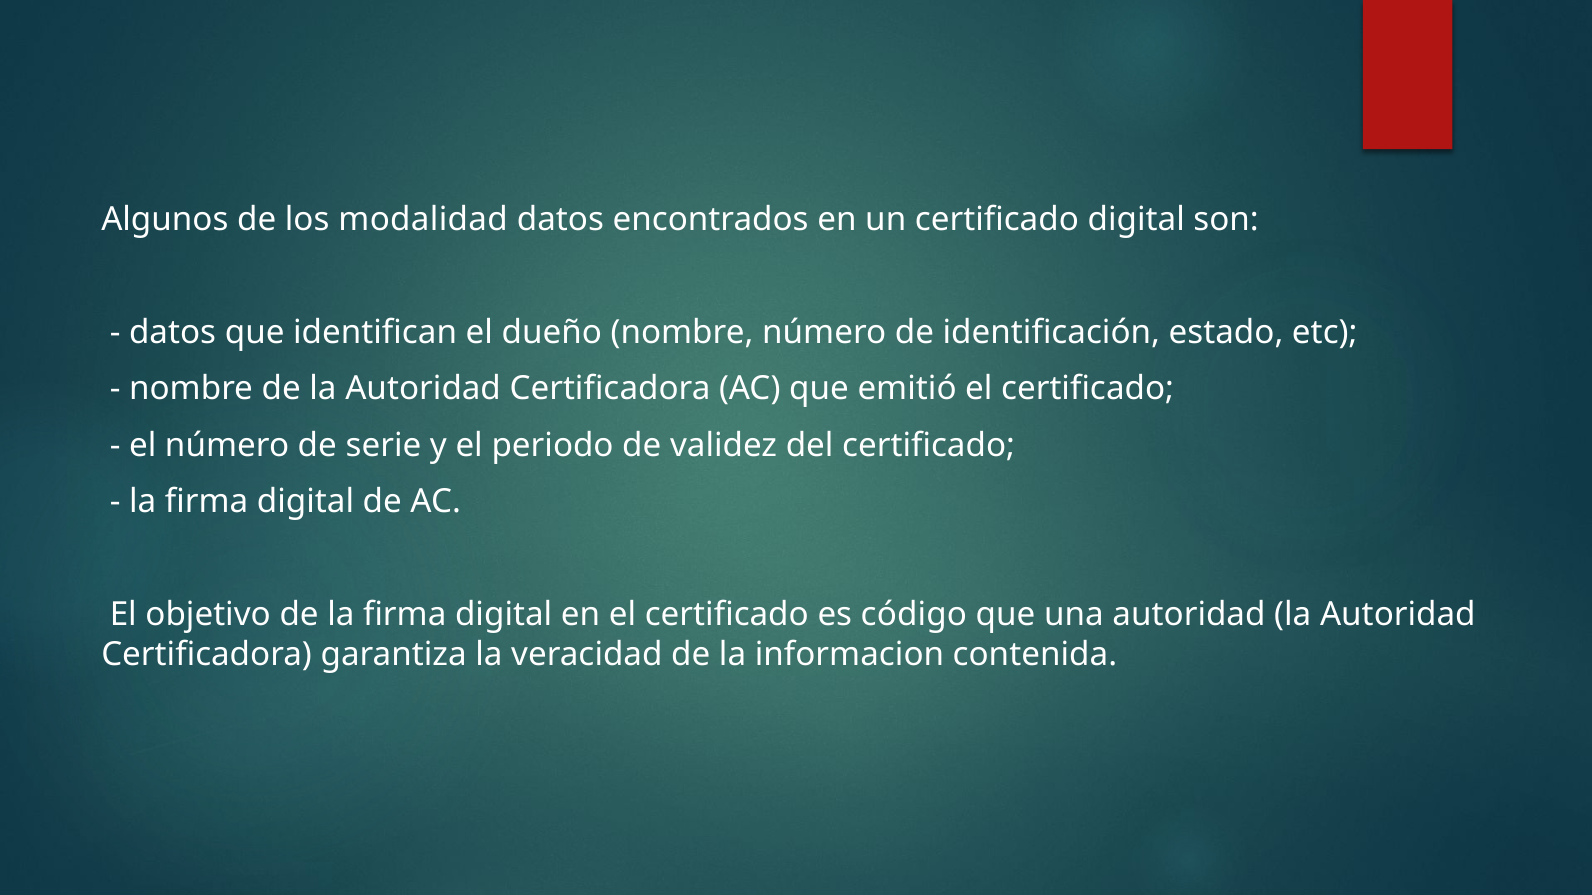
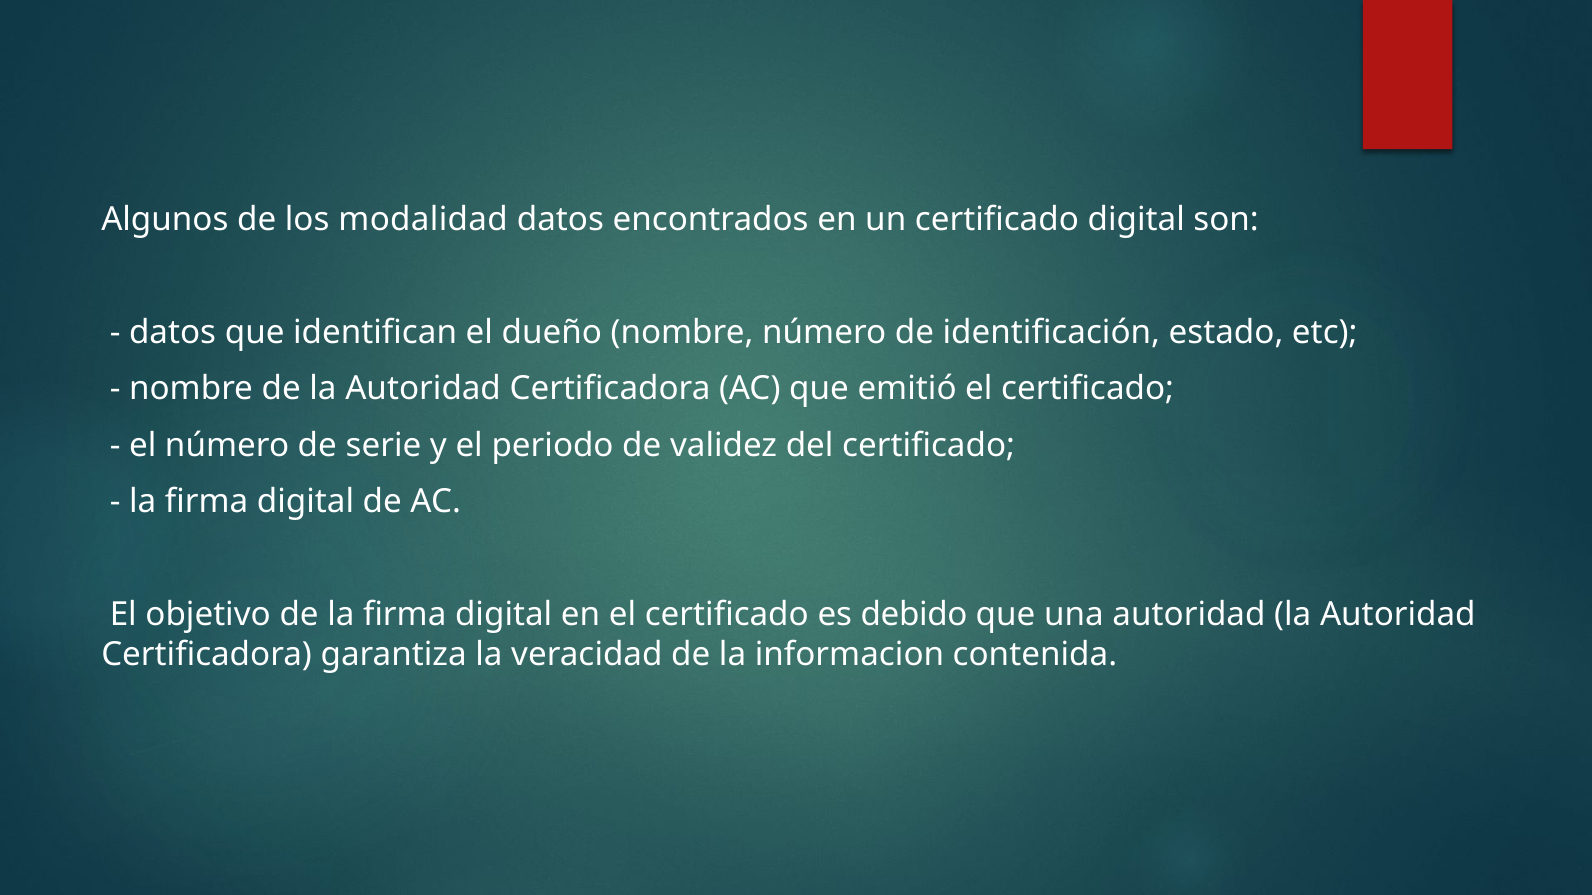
código: código -> debido
